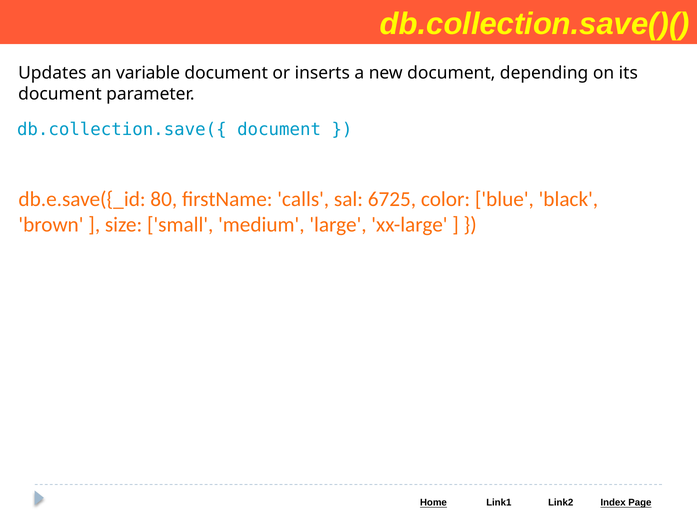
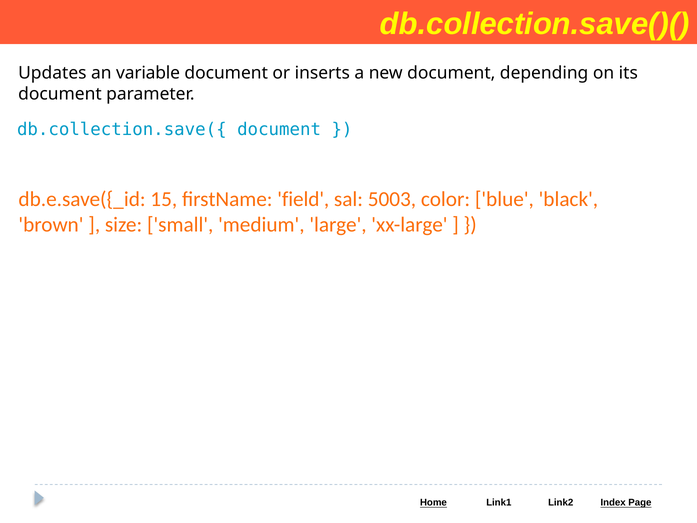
80: 80 -> 15
calls: calls -> field
6725: 6725 -> 5003
